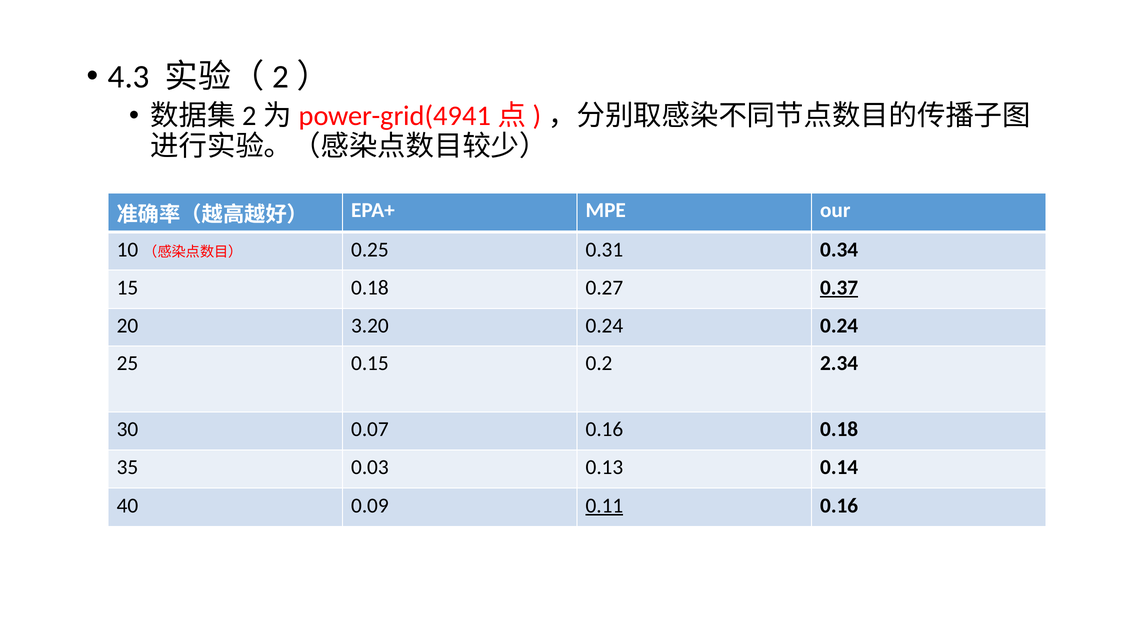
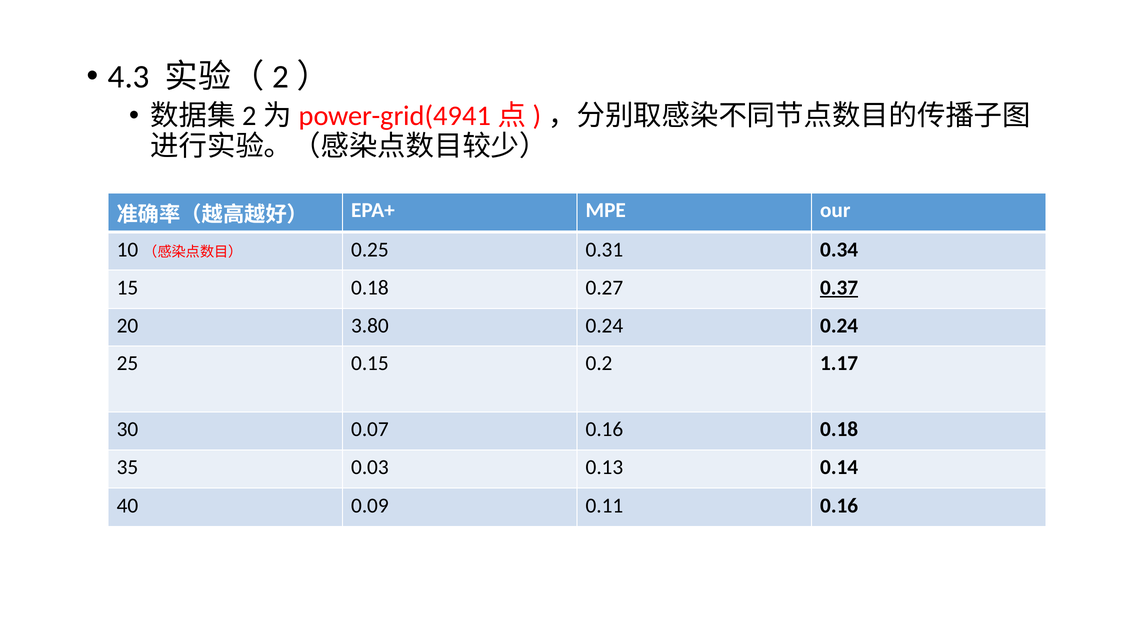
3.20: 3.20 -> 3.80
2.34: 2.34 -> 1.17
0.11 underline: present -> none
